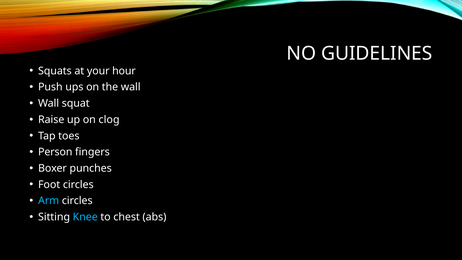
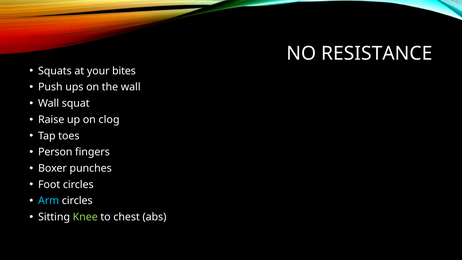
GUIDELINES: GUIDELINES -> RESISTANCE
hour: hour -> bites
Knee colour: light blue -> light green
